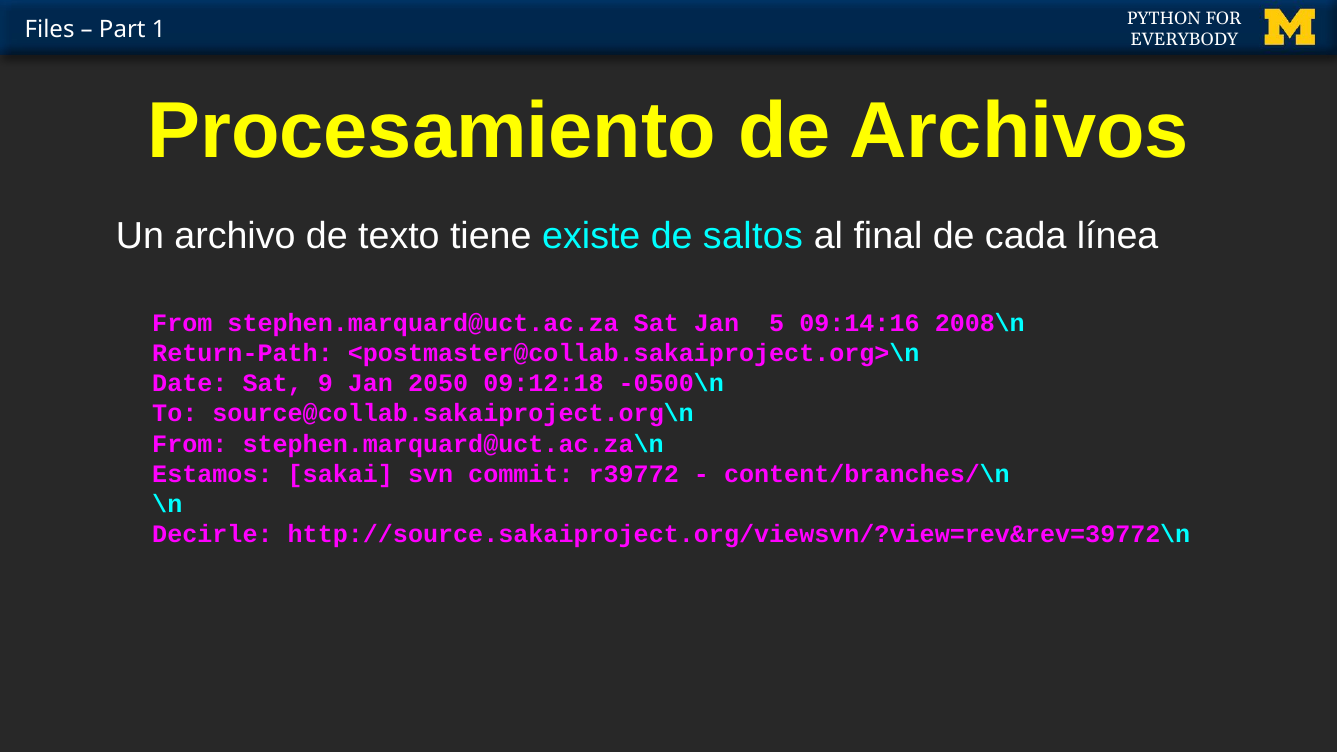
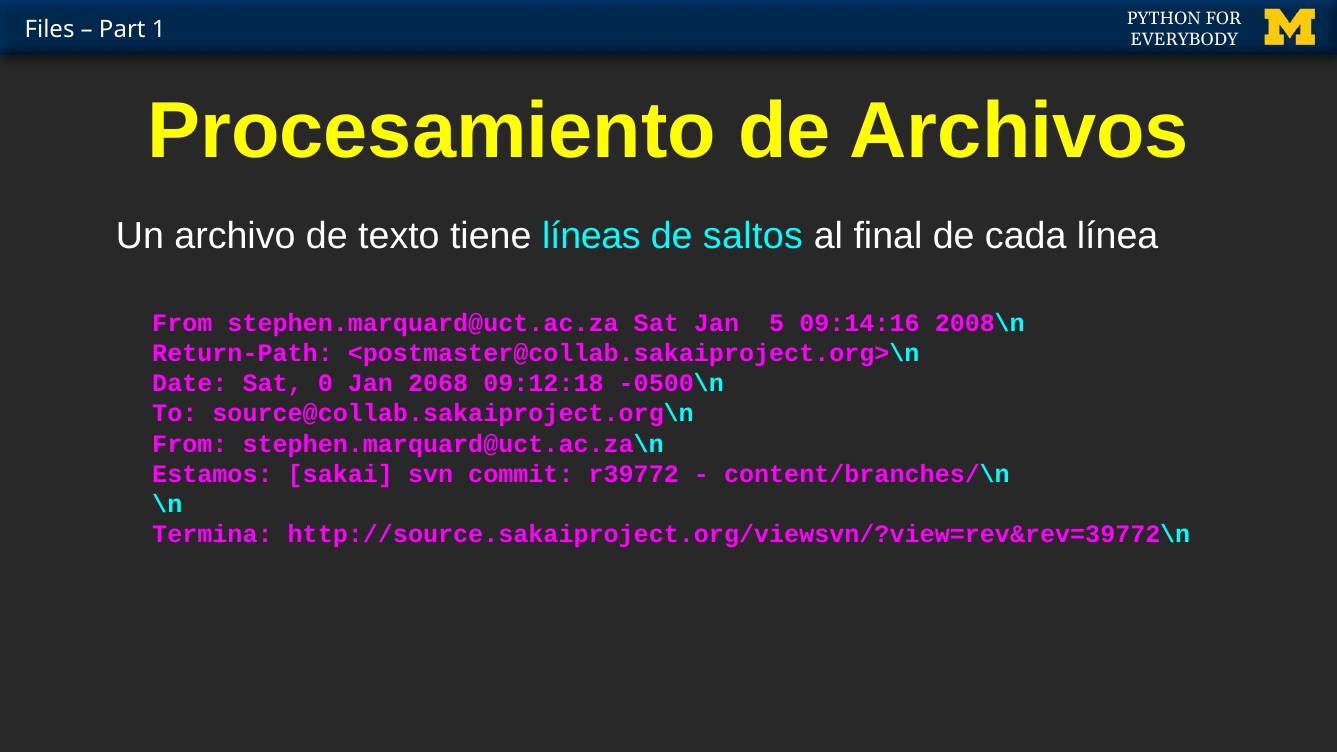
existe: existe -> líneas
9: 9 -> 0
2050: 2050 -> 2068
Decirle: Decirle -> Termina
